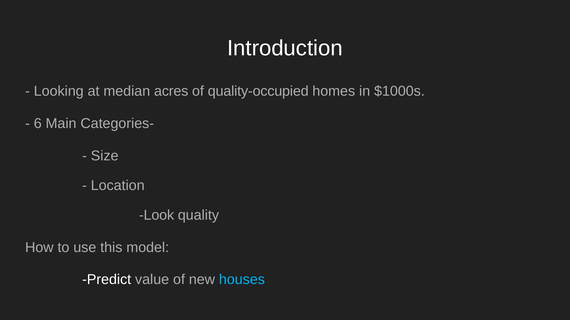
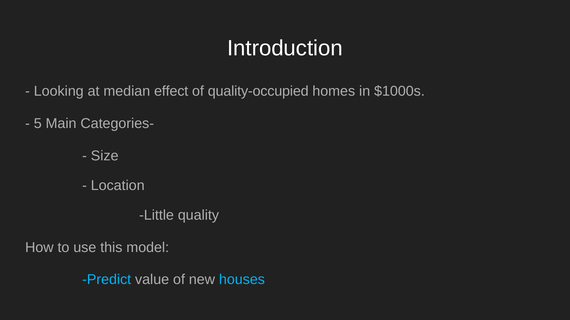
acres: acres -> effect
6: 6 -> 5
Look: Look -> Little
Predict colour: white -> light blue
